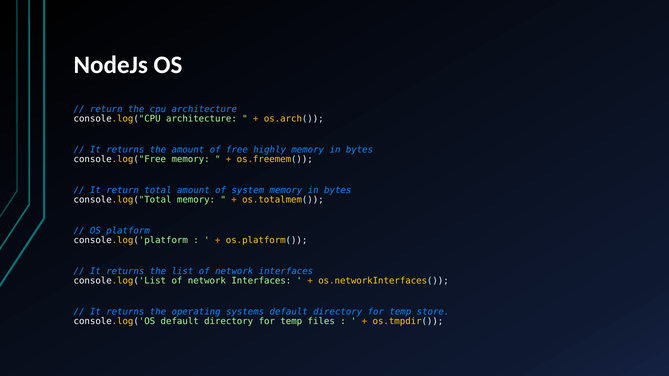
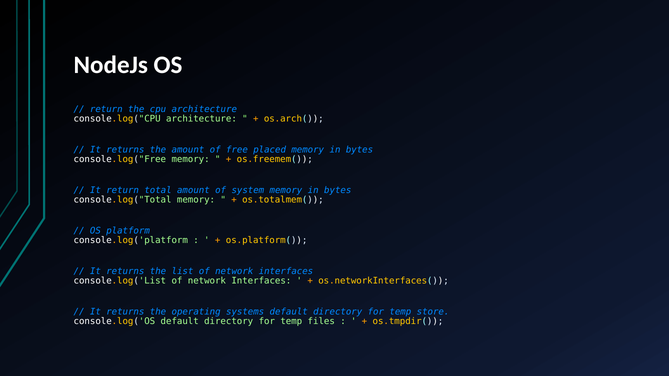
highly: highly -> placed
